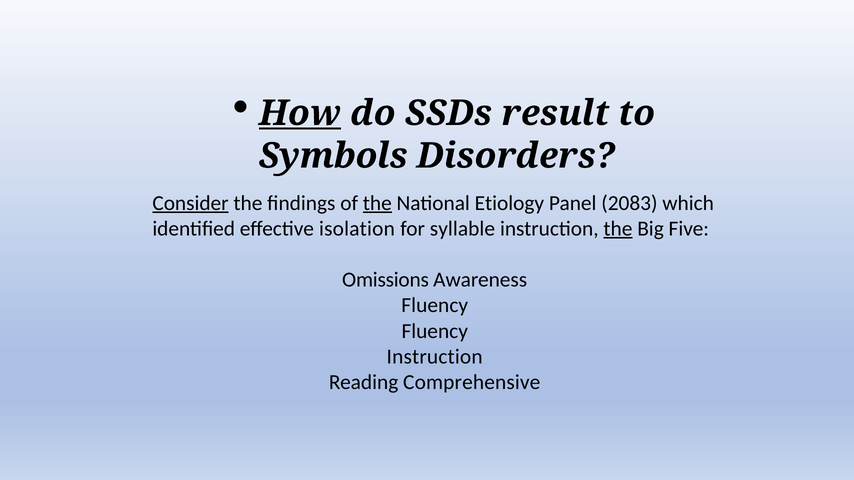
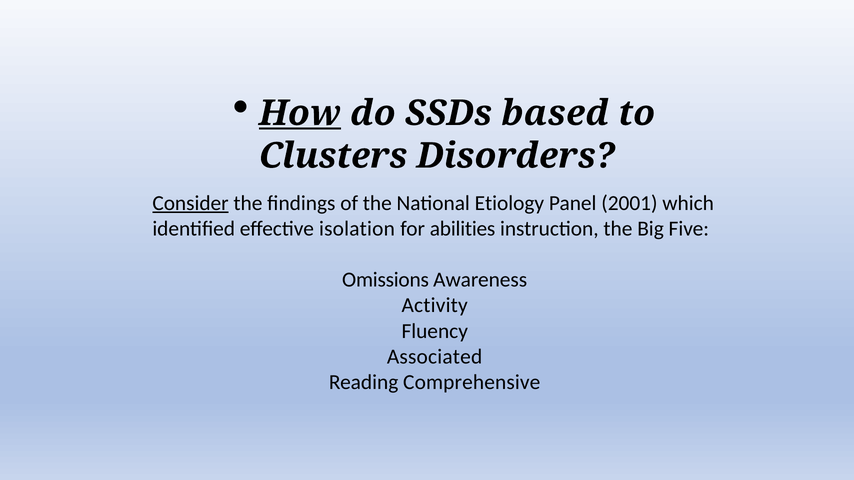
result: result -> based
Symbols: Symbols -> Clusters
the at (377, 203) underline: present -> none
2083: 2083 -> 2001
syllable: syllable -> abilities
the at (618, 229) underline: present -> none
Fluency at (435, 306): Fluency -> Activity
Instruction at (435, 357): Instruction -> Associated
